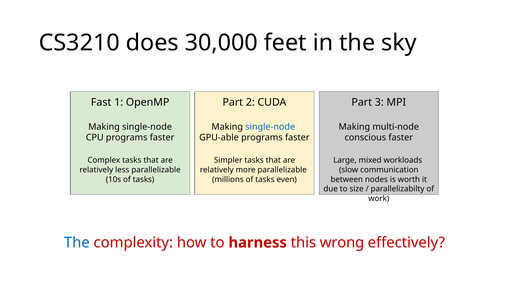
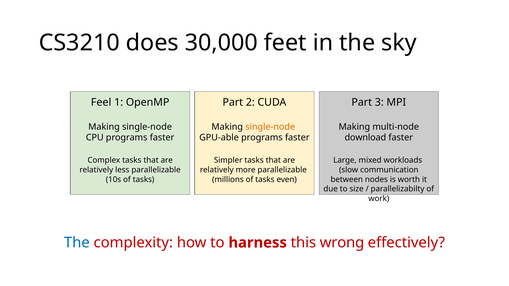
Fast: Fast -> Feel
single-node at (270, 127) colour: blue -> orange
conscious: conscious -> download
